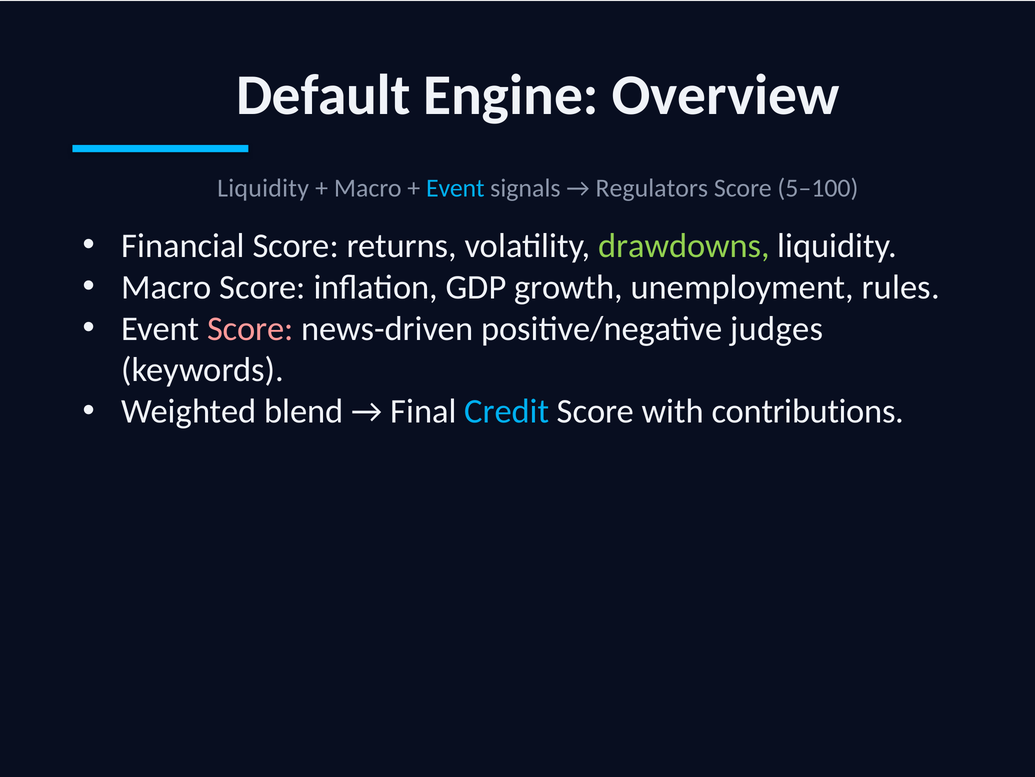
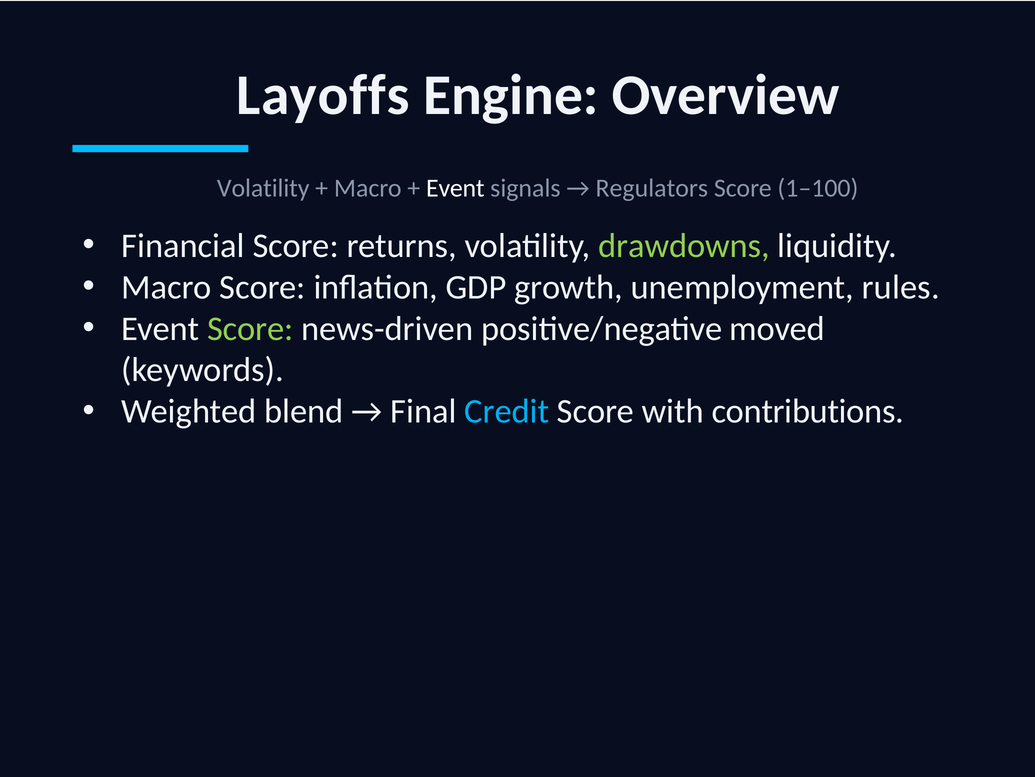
Default: Default -> Layoffs
Liquidity at (263, 188): Liquidity -> Volatility
Event at (455, 188) colour: light blue -> white
5–100: 5–100 -> 1–100
Score at (250, 328) colour: pink -> light green
judges: judges -> moved
